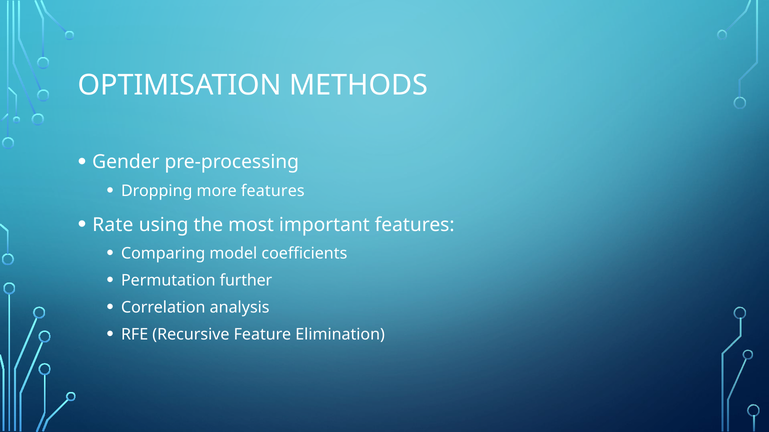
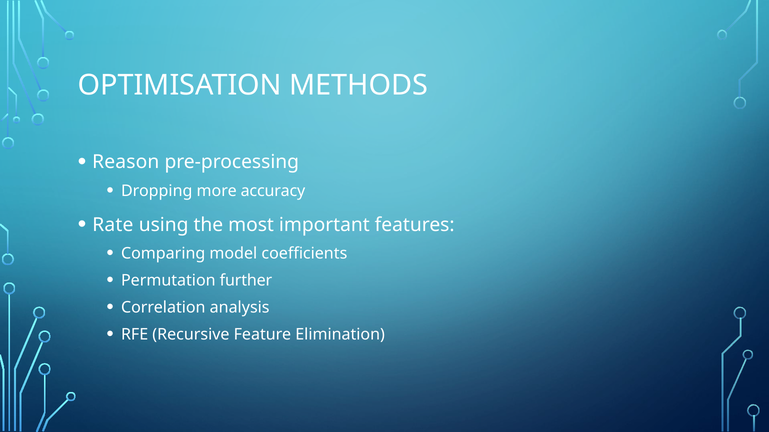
Gender: Gender -> Reason
more features: features -> accuracy
